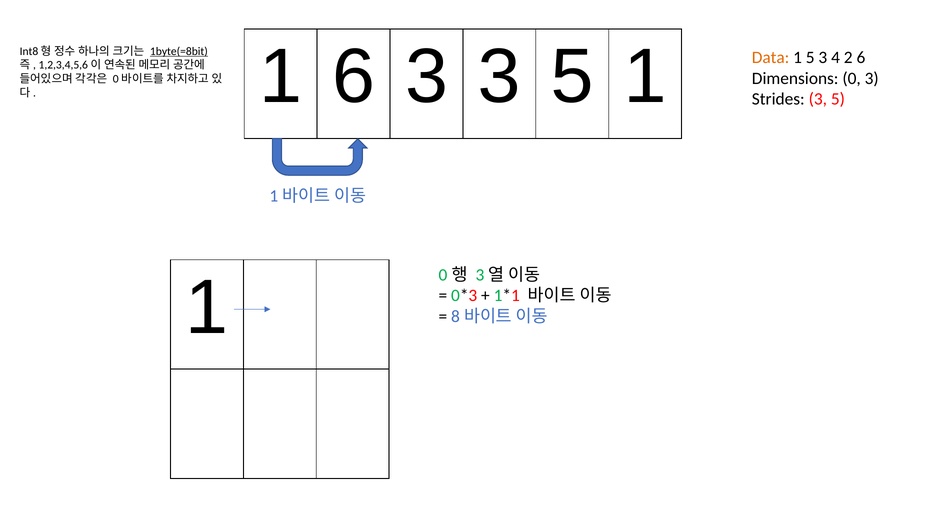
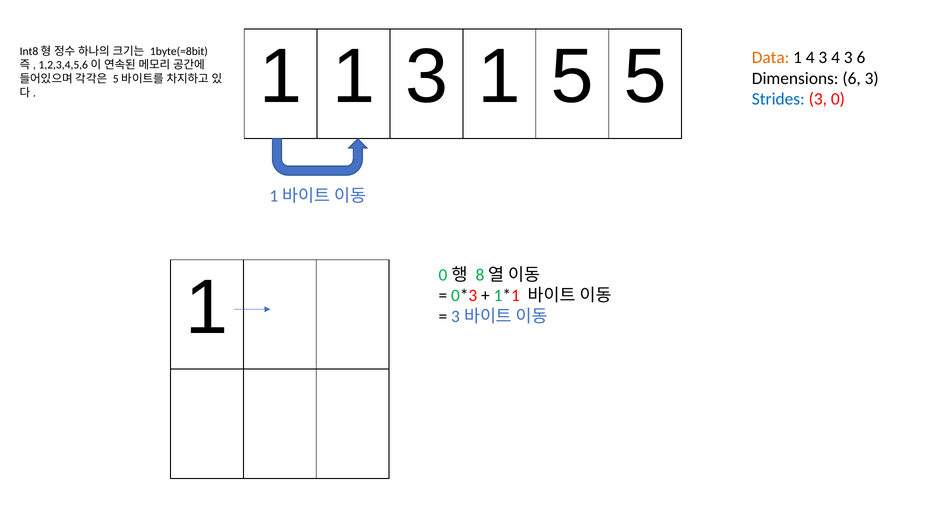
1 6: 6 -> 1
3 3: 3 -> 1
5 1: 1 -> 5
1byte(=8bit underline: present -> none
1 5: 5 -> 4
3 4 2: 2 -> 3
Dimensions 0: 0 -> 6
0 at (116, 79): 0 -> 5
Strides colour: black -> blue
5 at (838, 99): 5 -> 0
3 at (480, 275): 3 -> 8
8 at (455, 316): 8 -> 3
